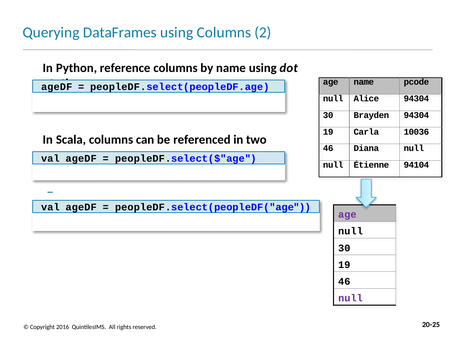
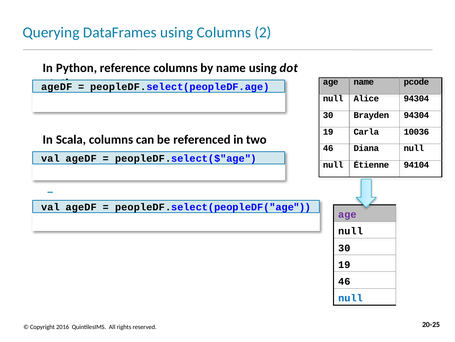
null at (350, 298) colour: purple -> blue
